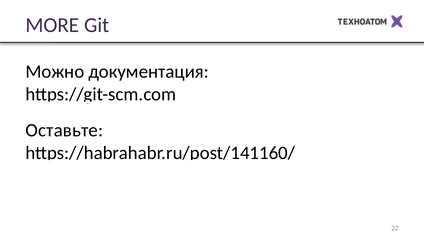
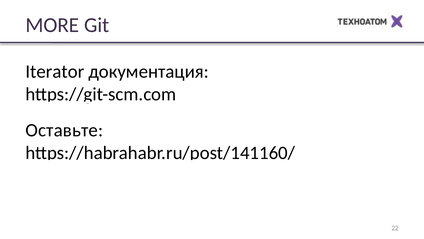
Можно: Можно -> Iterator
